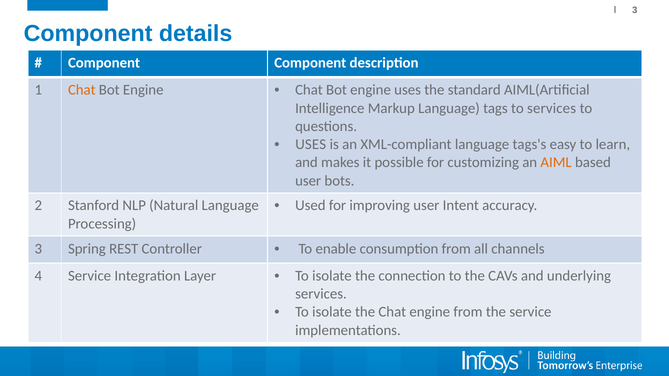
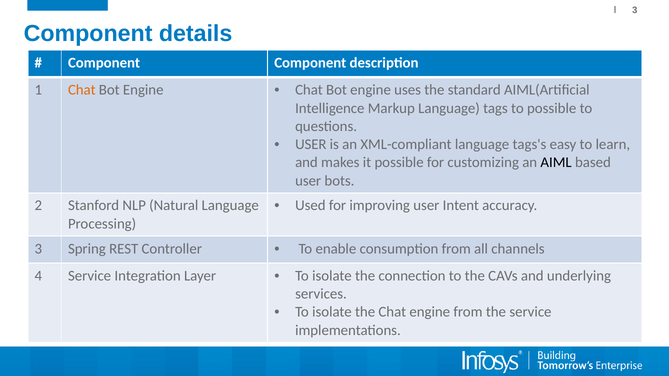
to services: services -> possible
USES at (311, 145): USES -> USER
AIML colour: orange -> black
